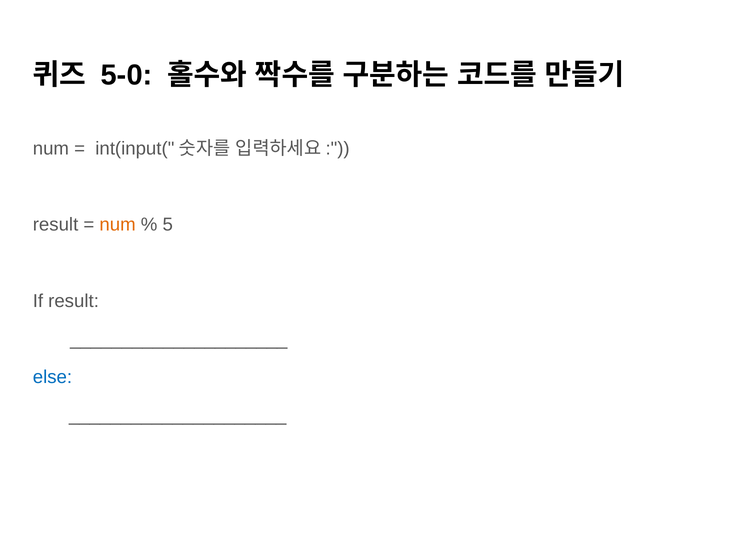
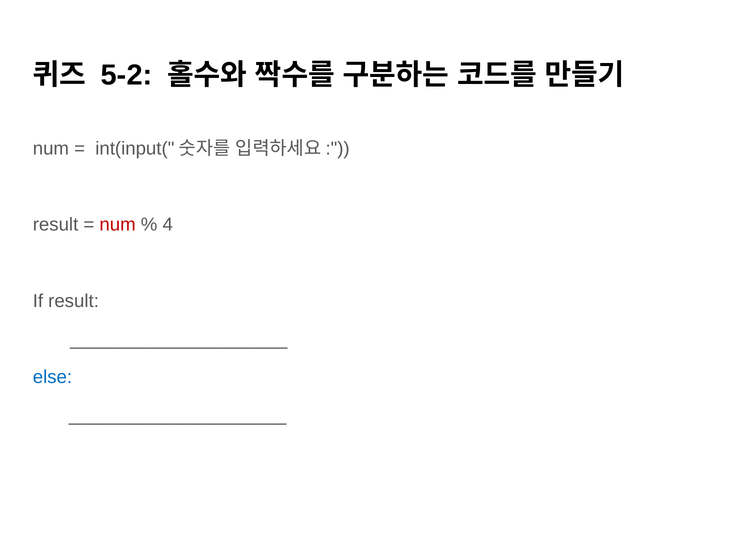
5-0: 5-0 -> 5-2
num at (118, 225) colour: orange -> red
5: 5 -> 4
